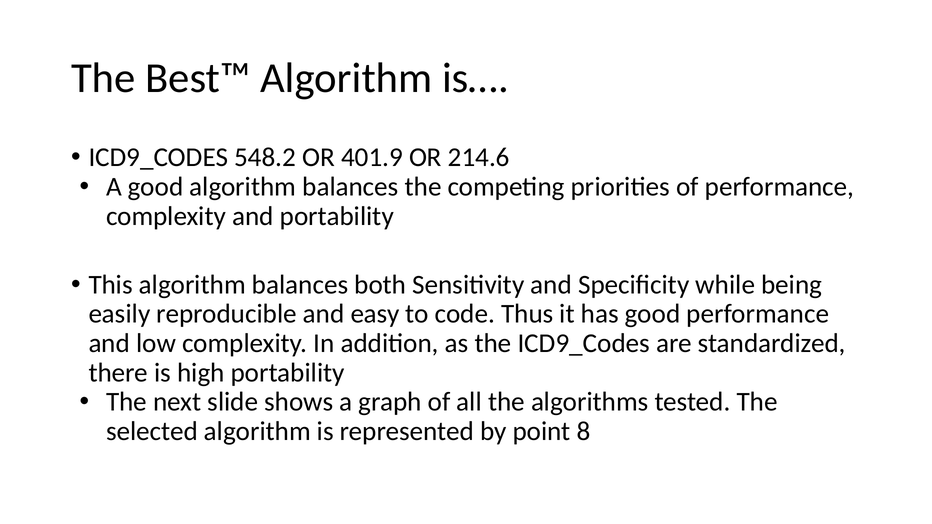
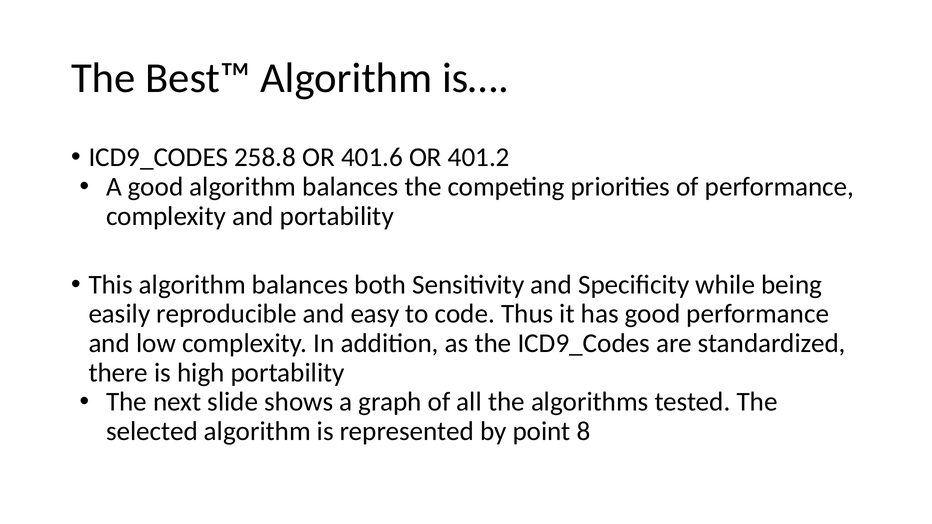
548.2: 548.2 -> 258.8
401.9: 401.9 -> 401.6
214.6: 214.6 -> 401.2
